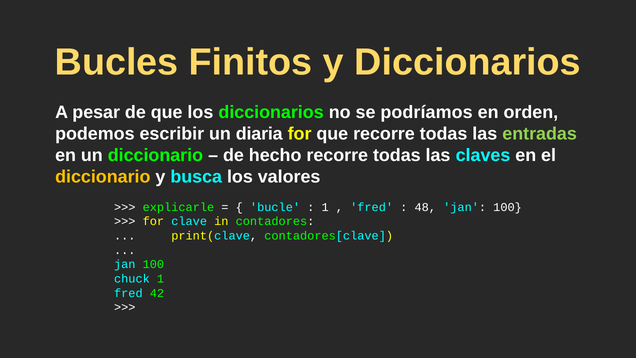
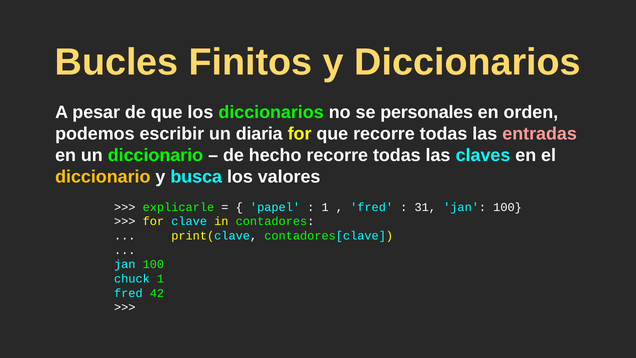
podríamos: podríamos -> personales
entradas colour: light green -> pink
bucle: bucle -> papel
48: 48 -> 31
